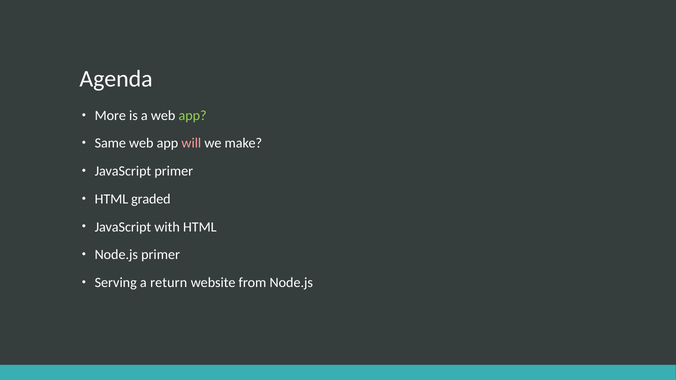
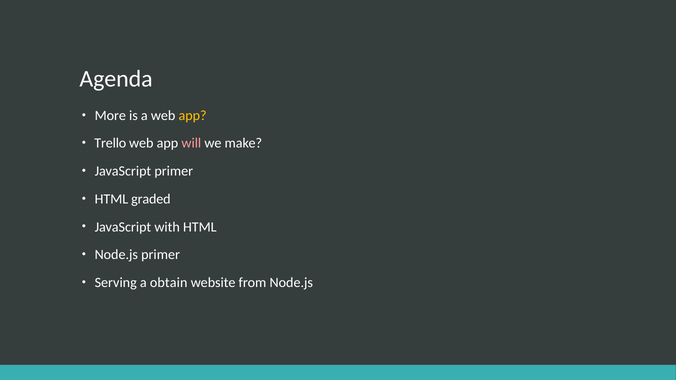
app at (193, 116) colour: light green -> yellow
Same: Same -> Trello
return: return -> obtain
